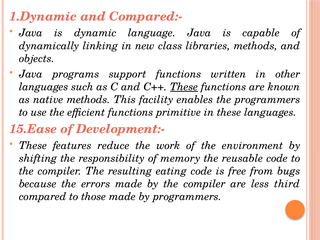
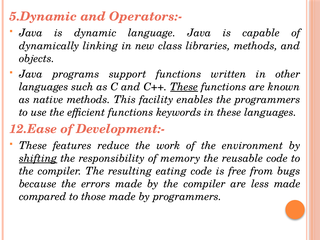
1.Dynamic: 1.Dynamic -> 5.Dynamic
Compared:-: Compared:- -> Operators:-
primitive: primitive -> keywords
15.Ease: 15.Ease -> 12.Ease
shifting underline: none -> present
less third: third -> made
